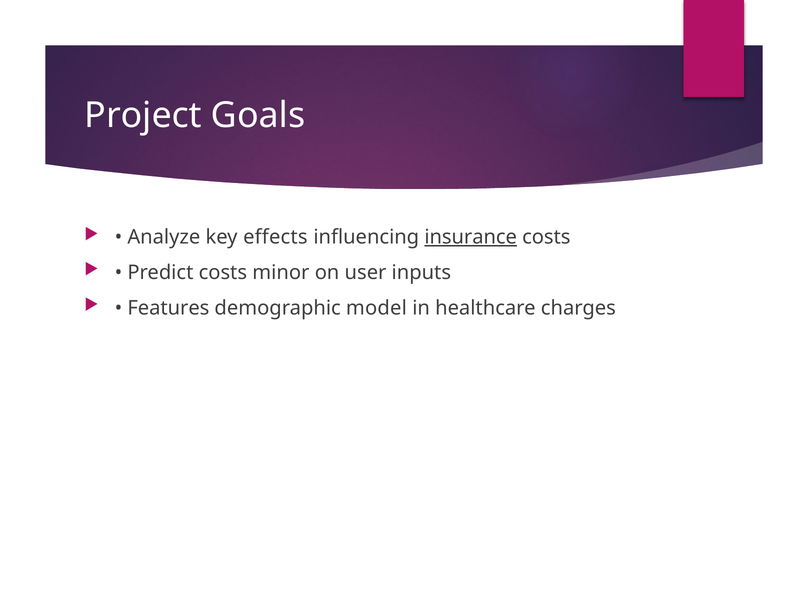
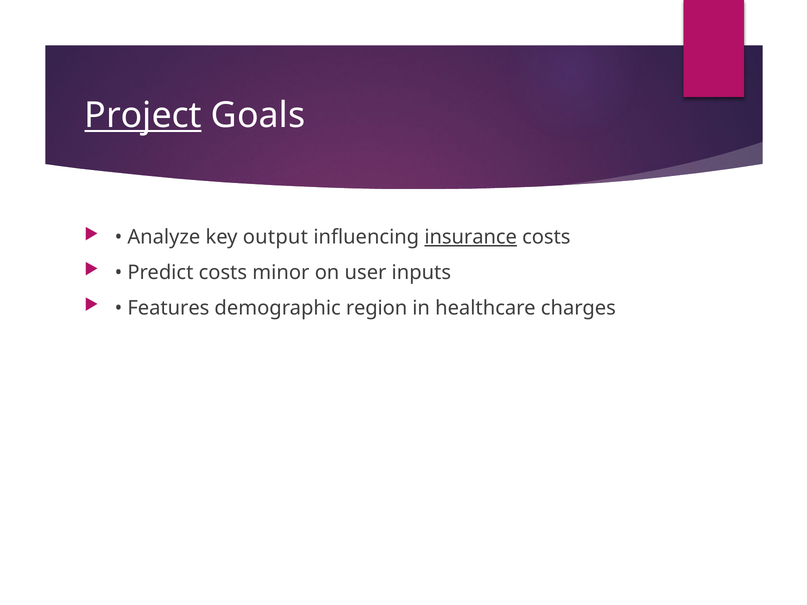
Project underline: none -> present
effects: effects -> output
model: model -> region
